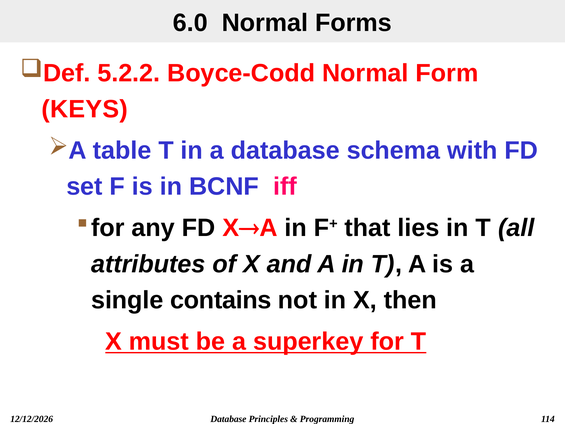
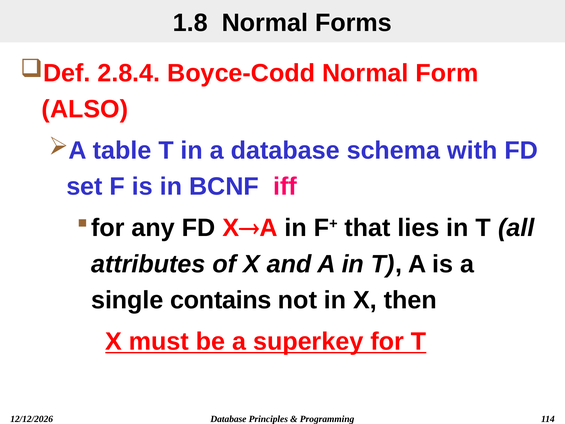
6.0: 6.0 -> 1.8
5.2.2: 5.2.2 -> 2.8.4
KEYS: KEYS -> ALSO
